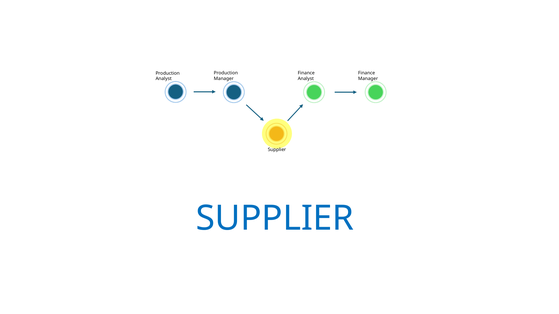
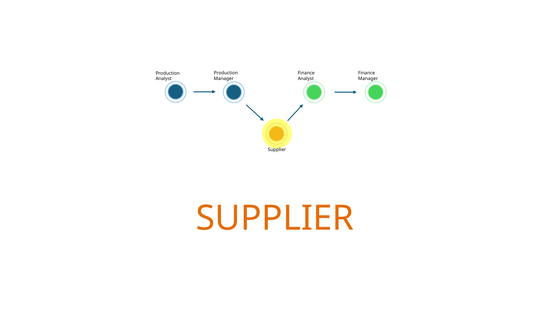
SUPPLIER at (275, 219) colour: blue -> orange
